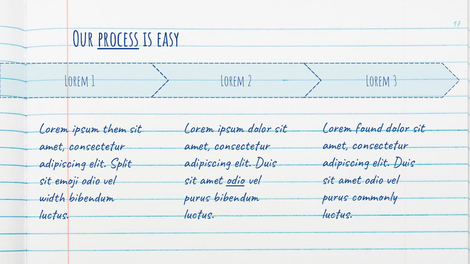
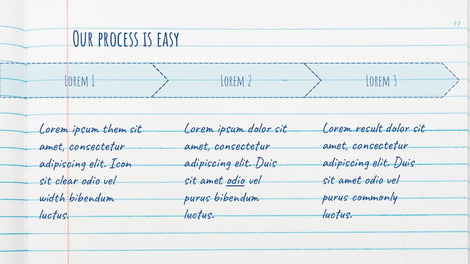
process underline: present -> none
found: found -> result
Split: Split -> Icon
emoji: emoji -> clear
